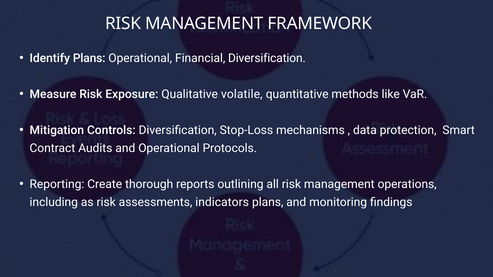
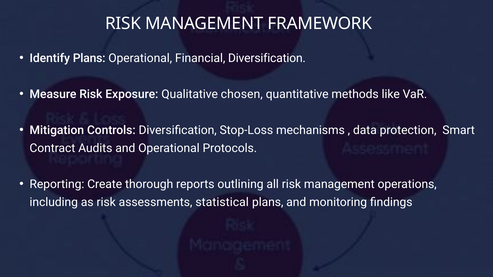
volatile: volatile -> chosen
indicators: indicators -> statistical
